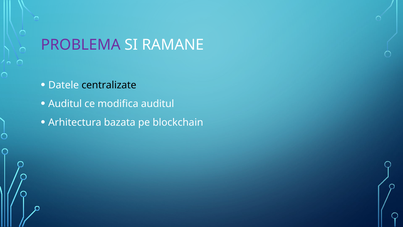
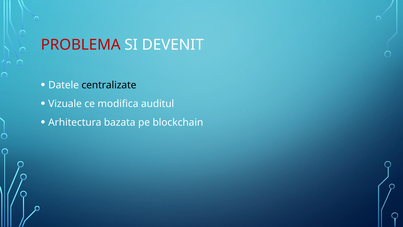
PROBLEMA colour: purple -> red
RAMANE: RAMANE -> DEVENIT
Auditul at (65, 104): Auditul -> Vizuale
